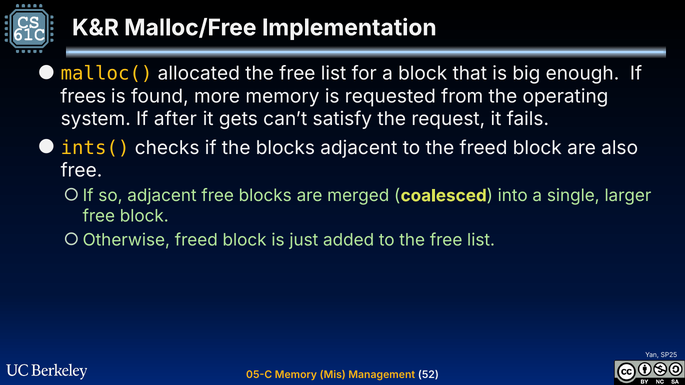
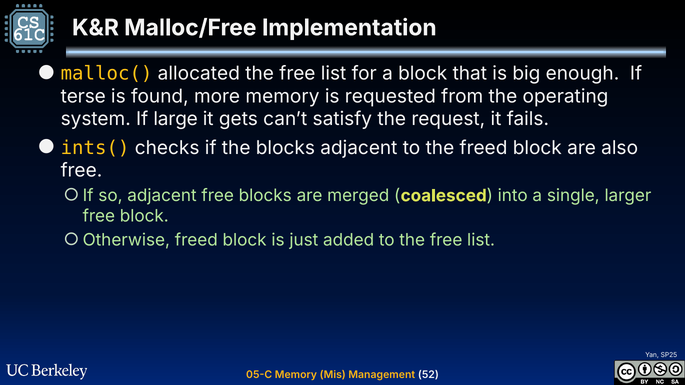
frees: frees -> terse
after: after -> large
